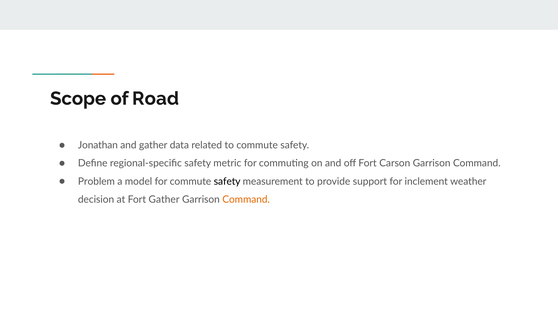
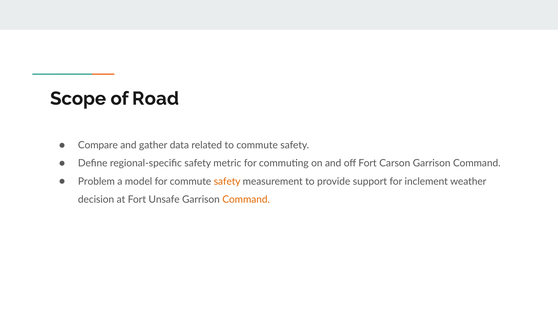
Jonathan: Jonathan -> Compare
safety at (227, 181) colour: black -> orange
Fort Gather: Gather -> Unsafe
